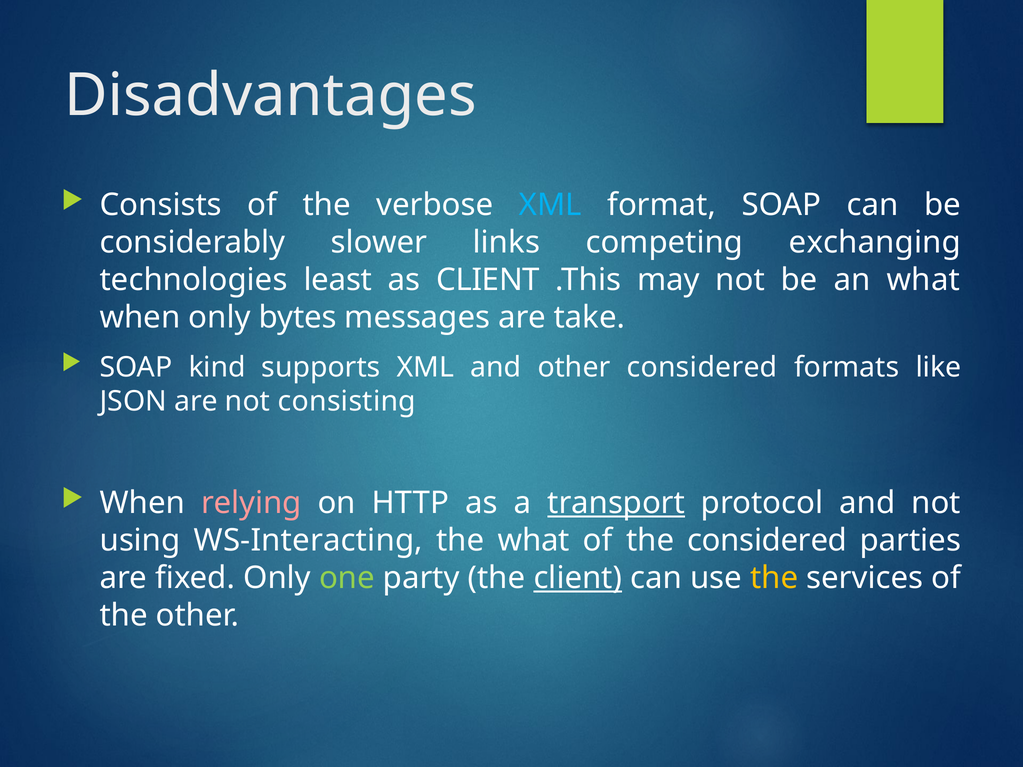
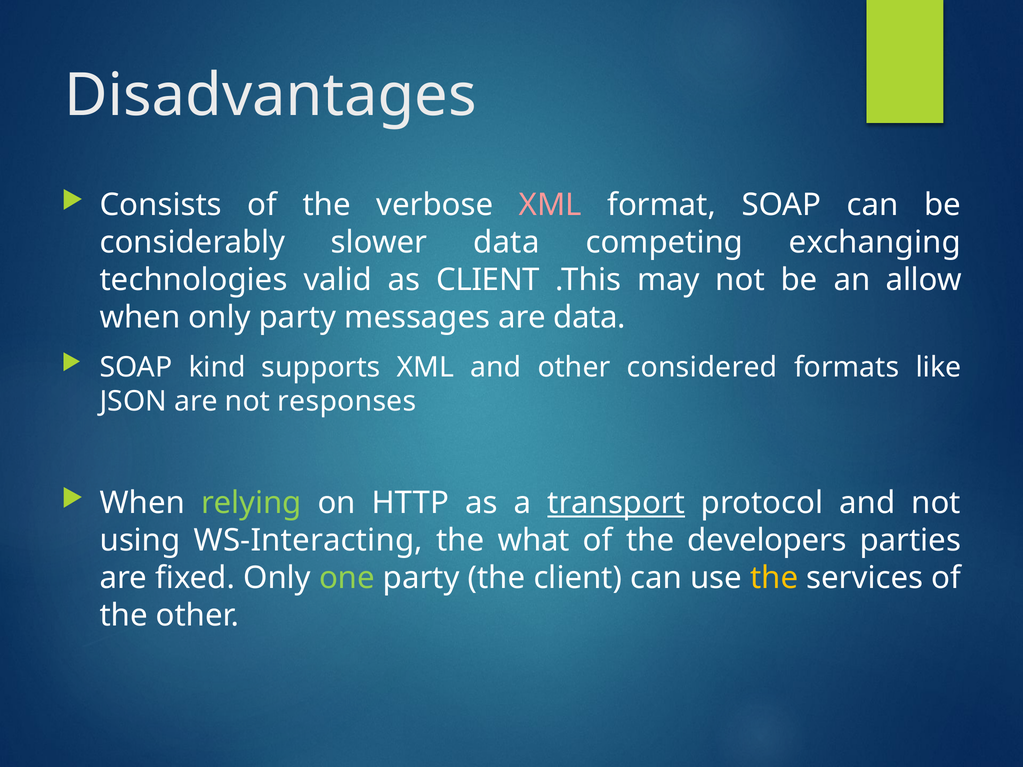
XML at (550, 205) colour: light blue -> pink
slower links: links -> data
least: least -> valid
an what: what -> allow
only bytes: bytes -> party
are take: take -> data
consisting: consisting -> responses
relying colour: pink -> light green
the considered: considered -> developers
client at (578, 578) underline: present -> none
